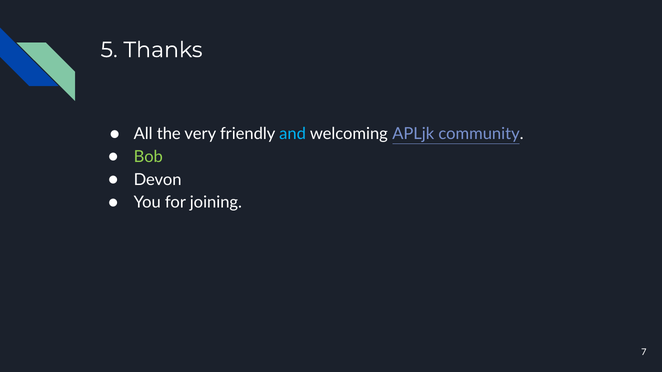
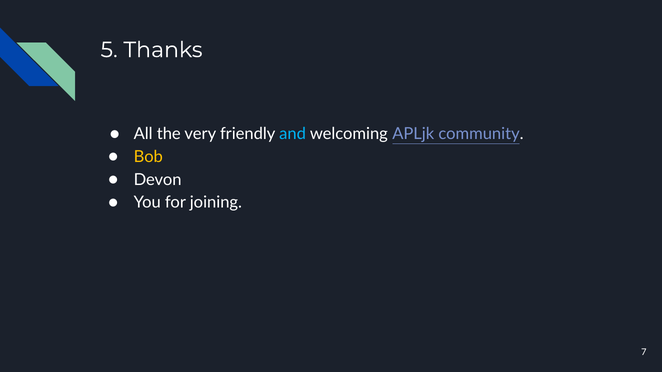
Bob colour: light green -> yellow
